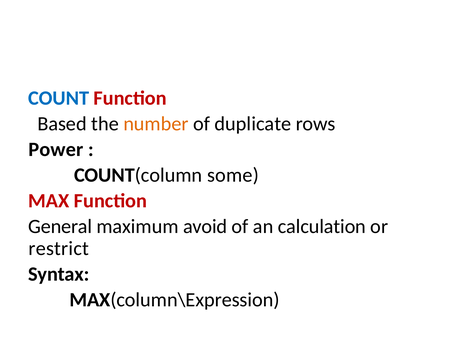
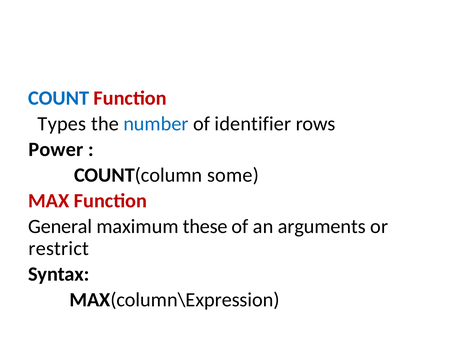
Based: Based -> Types
number colour: orange -> blue
duplicate: duplicate -> identifier
avoid: avoid -> these
calculation: calculation -> arguments
